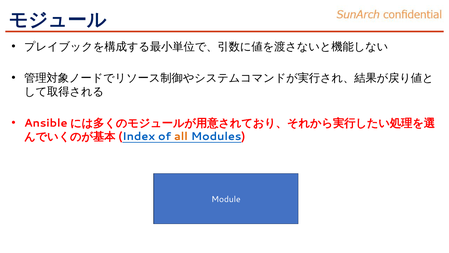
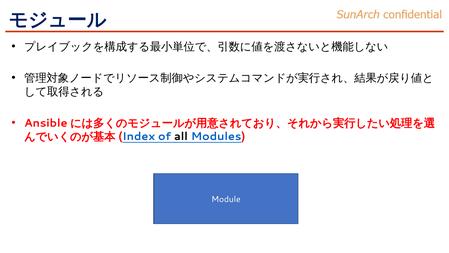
all colour: orange -> black
